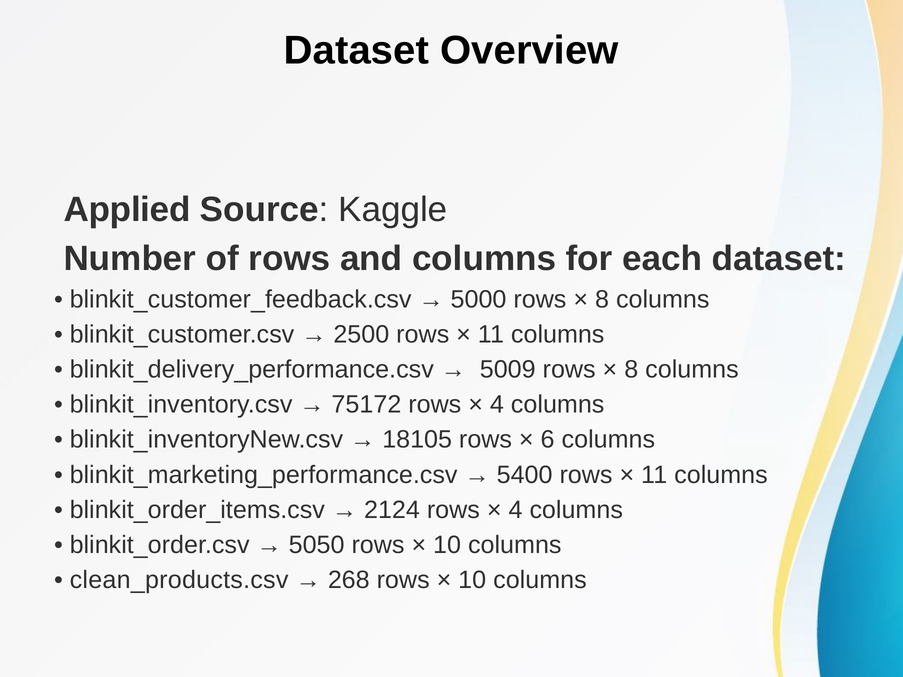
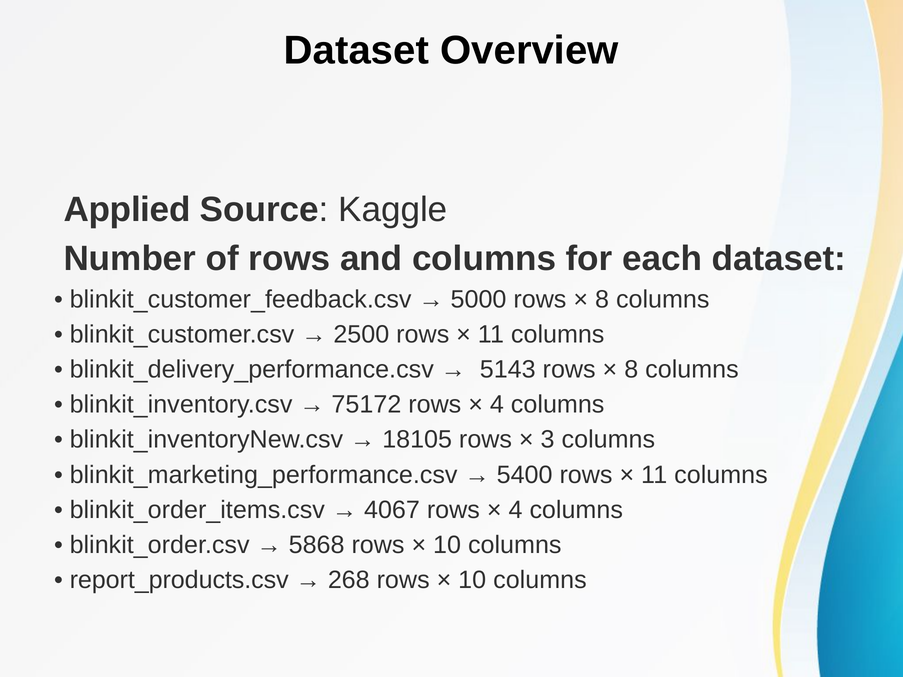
5009: 5009 -> 5143
6: 6 -> 3
2124: 2124 -> 4067
5050: 5050 -> 5868
clean_products.csv: clean_products.csv -> report_products.csv
